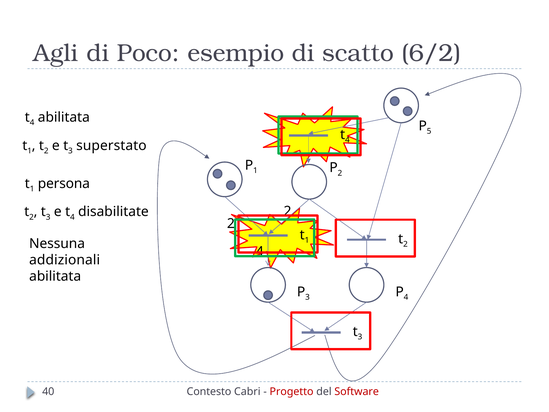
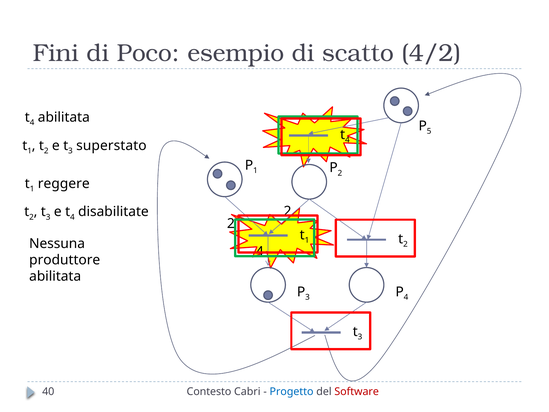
Agli: Agli -> Fini
6/2: 6/2 -> 4/2
persona: persona -> reggere
addizionali: addizionali -> produttore
Progetto colour: red -> blue
